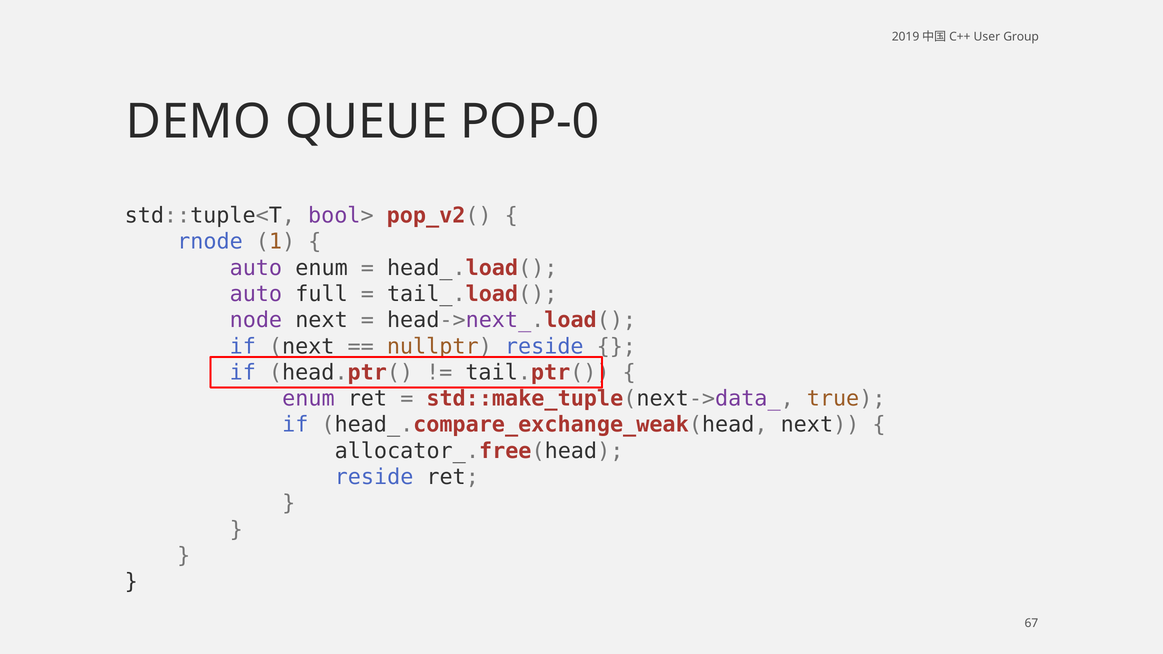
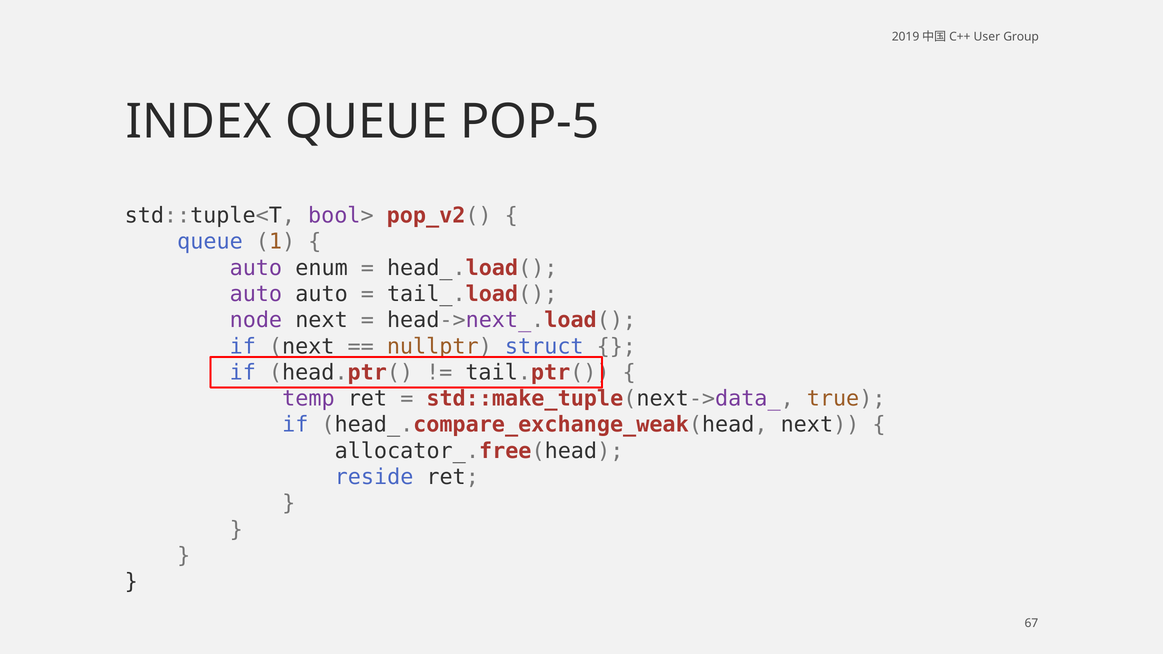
DEMO: DEMO -> INDEX
POP-0: POP-0 -> POP-5
rnode at (210, 242): rnode -> queue
auto full: full -> auto
nullptr reside: reside -> struct
enum at (308, 399): enum -> temp
